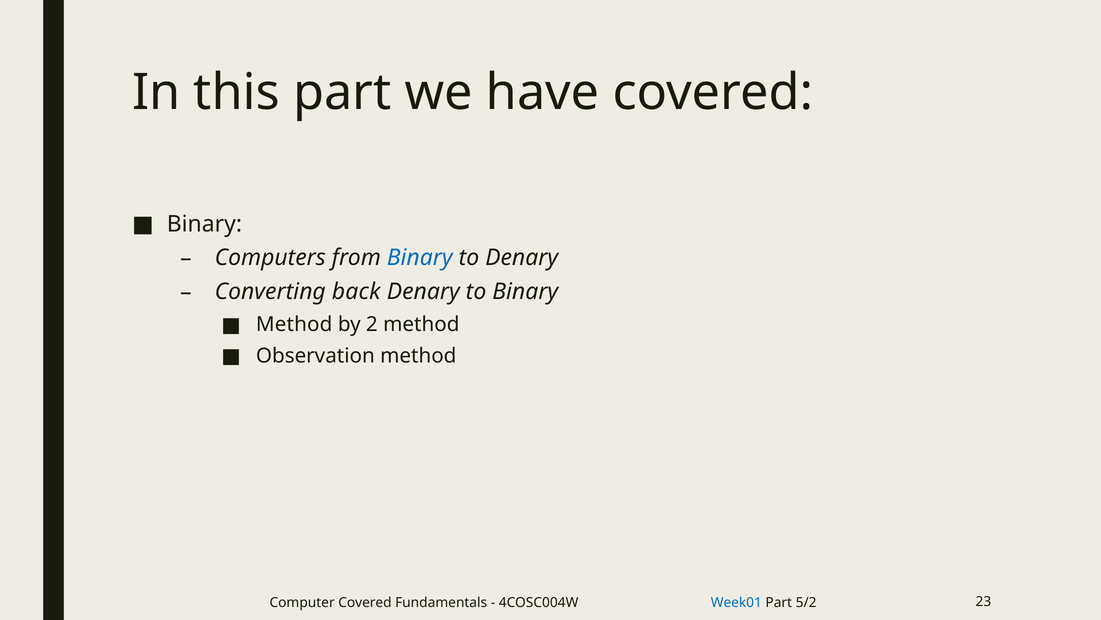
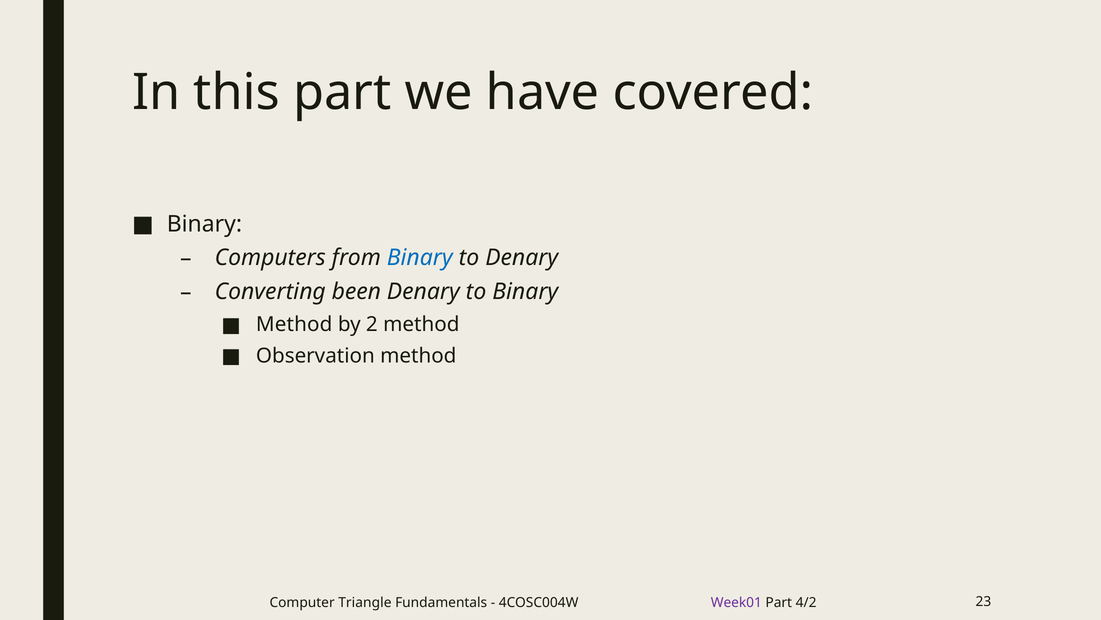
back: back -> been
Computer Covered: Covered -> Triangle
Week01 colour: blue -> purple
5/2: 5/2 -> 4/2
